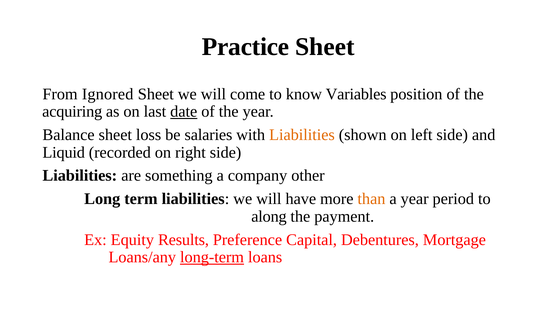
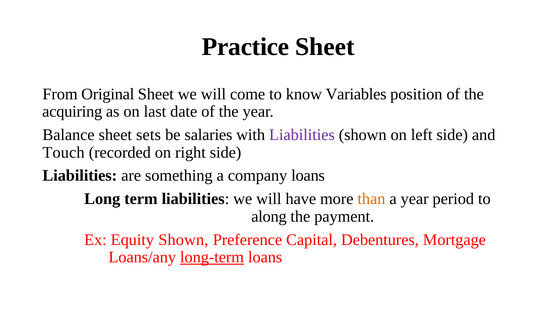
Ignored: Ignored -> Original
date underline: present -> none
loss: loss -> sets
Liabilities at (302, 135) colour: orange -> purple
Liquid: Liquid -> Touch
company other: other -> loans
Equity Results: Results -> Shown
